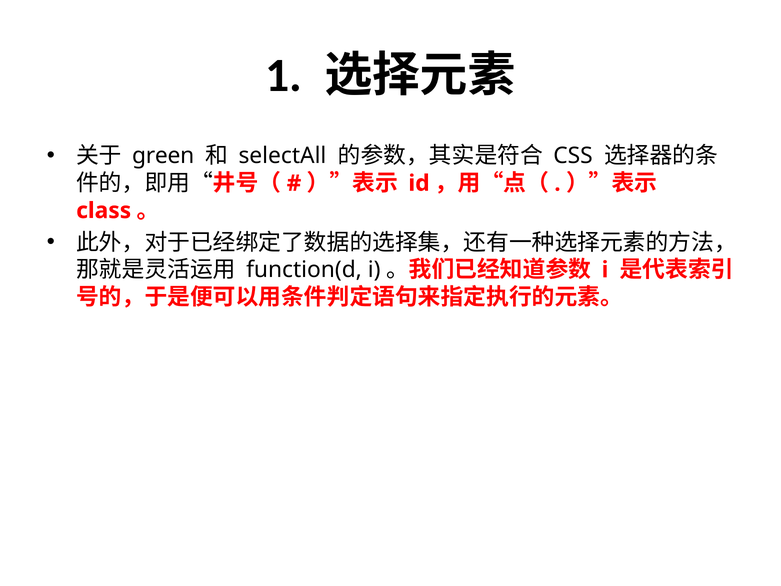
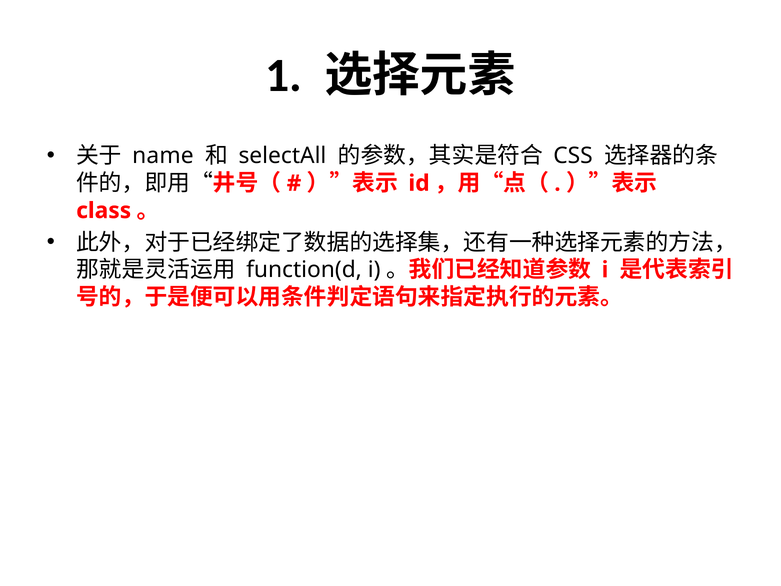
green: green -> name
